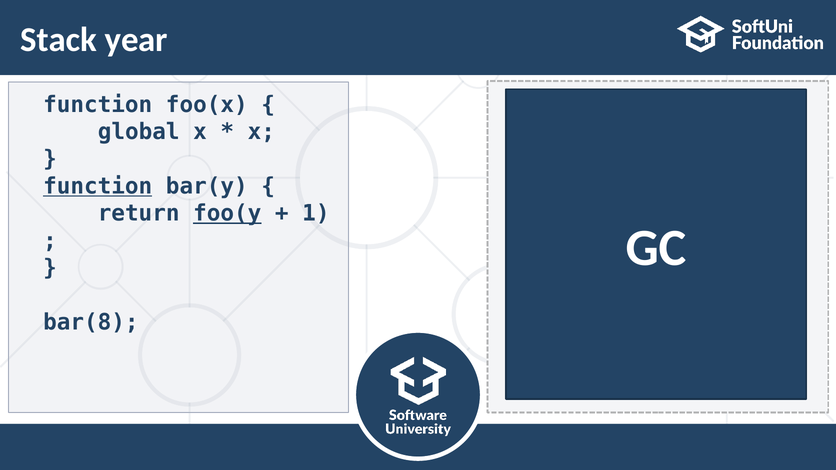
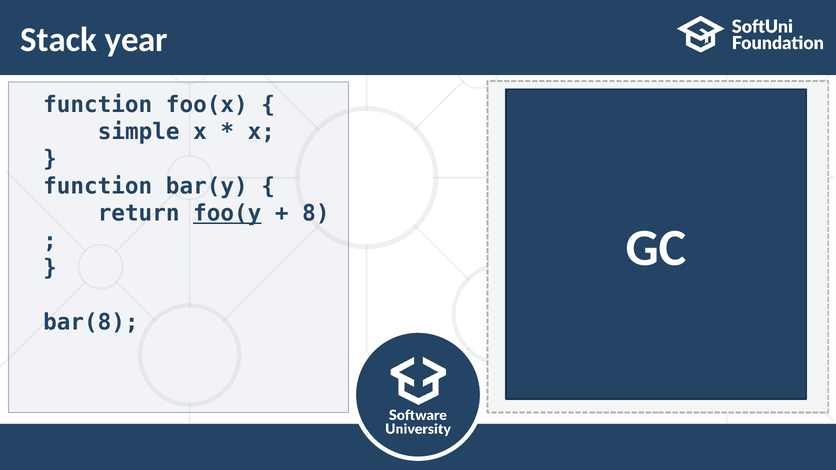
global: global -> simple
function at (98, 186) underline: present -> none
1: 1 -> 8
